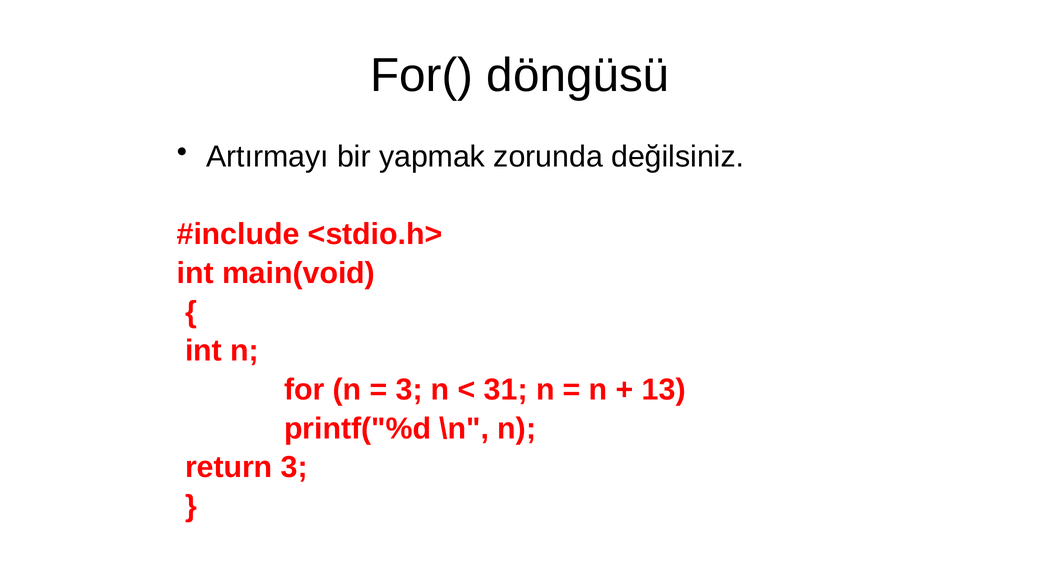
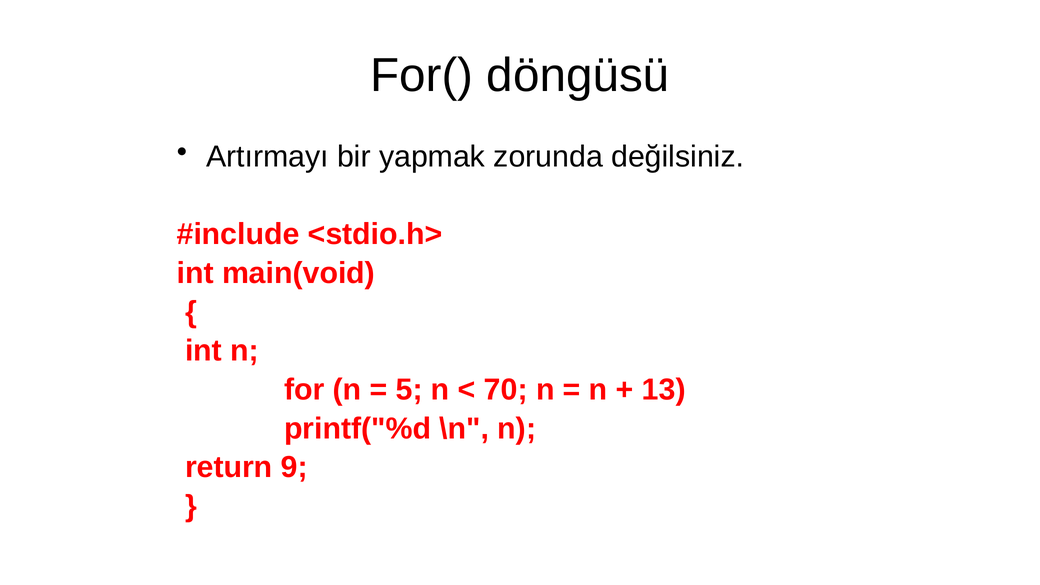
3 at (409, 390): 3 -> 5
31: 31 -> 70
return 3: 3 -> 9
